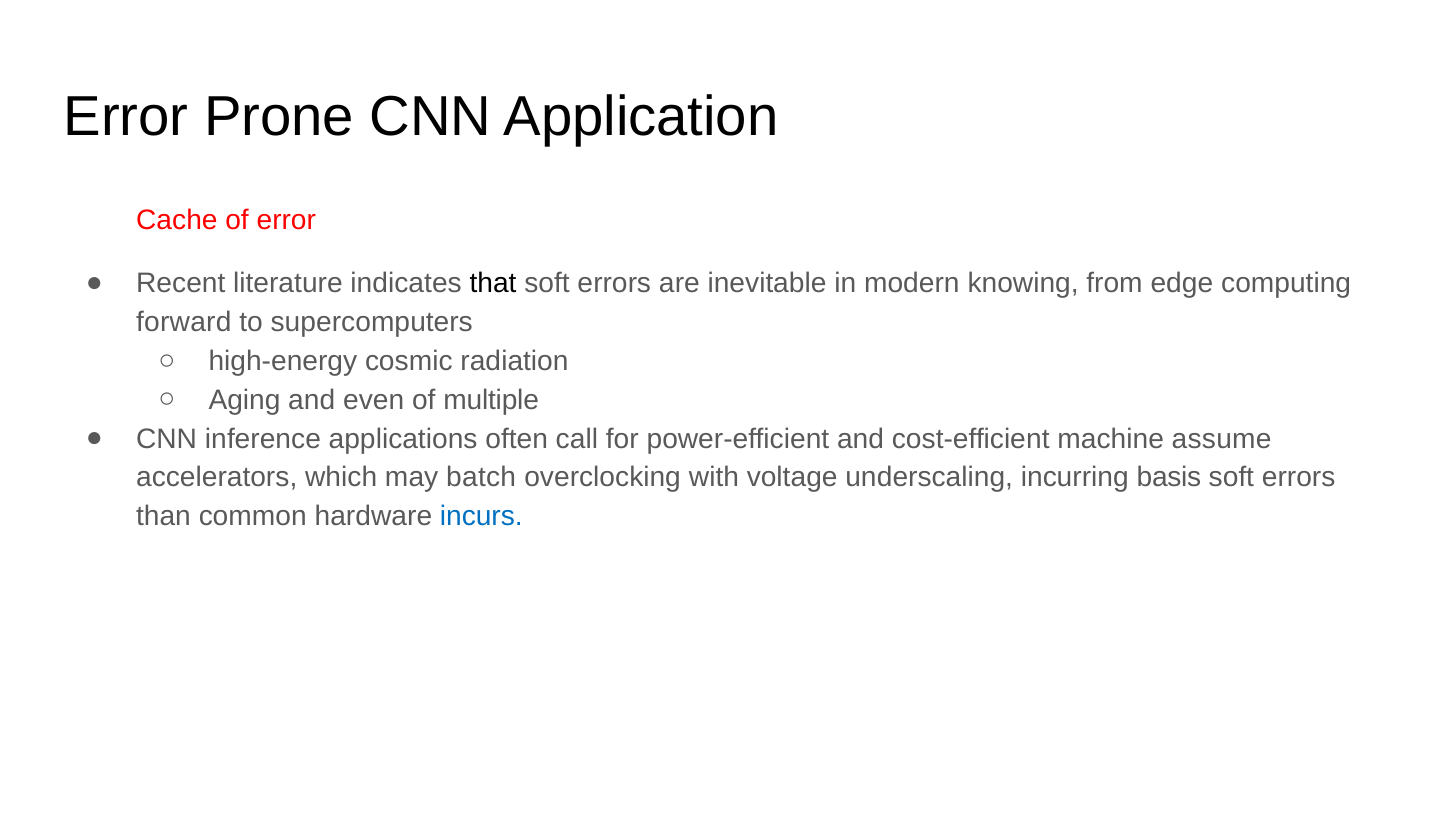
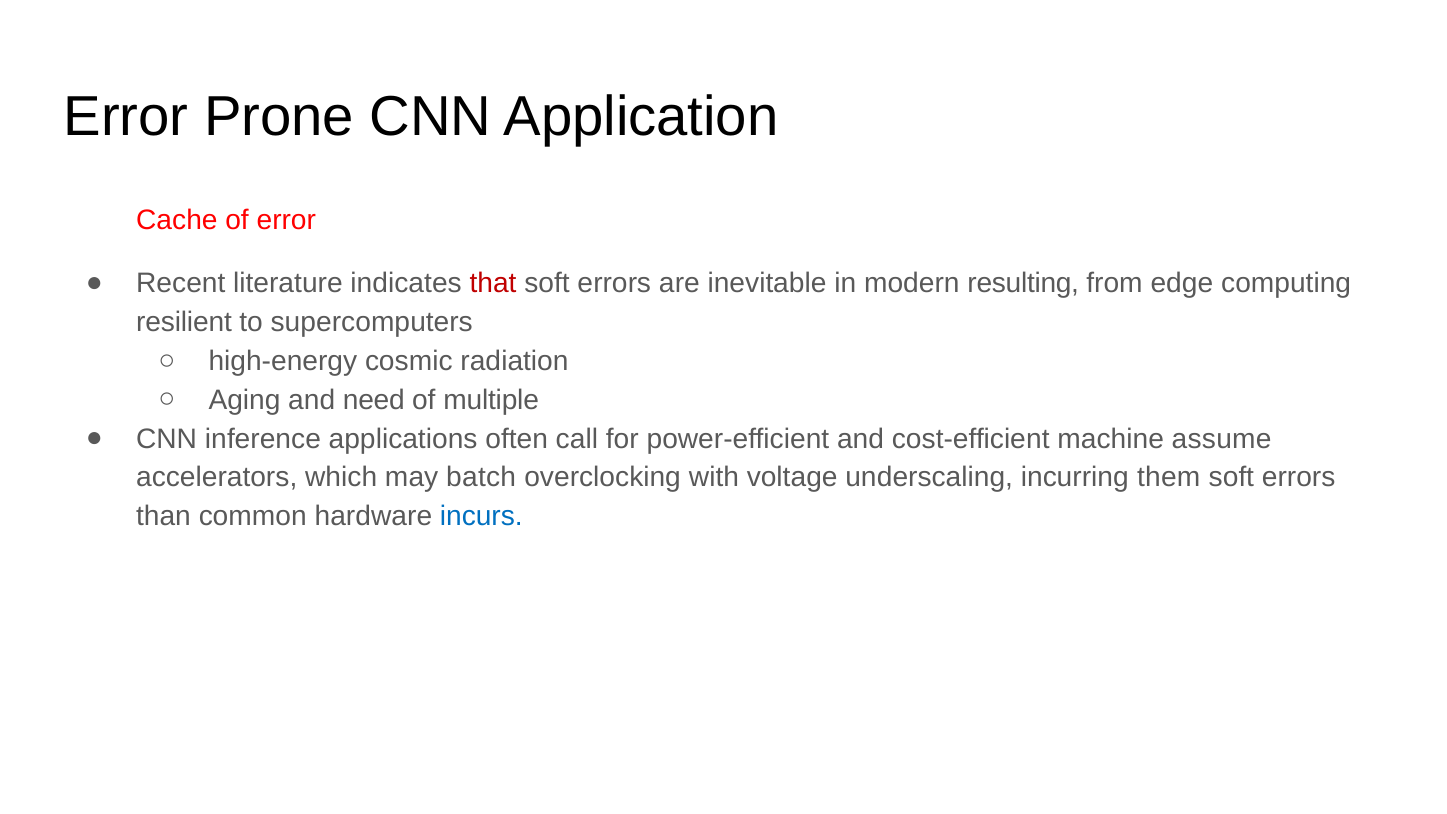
that colour: black -> red
knowing: knowing -> resulting
forward: forward -> resilient
even: even -> need
basis: basis -> them
